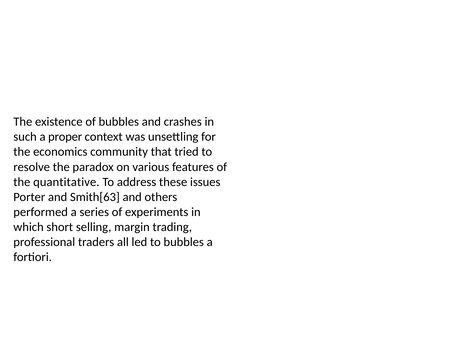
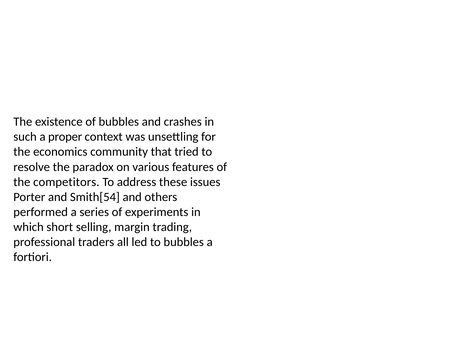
quantitative: quantitative -> competitors
Smith[63: Smith[63 -> Smith[54
